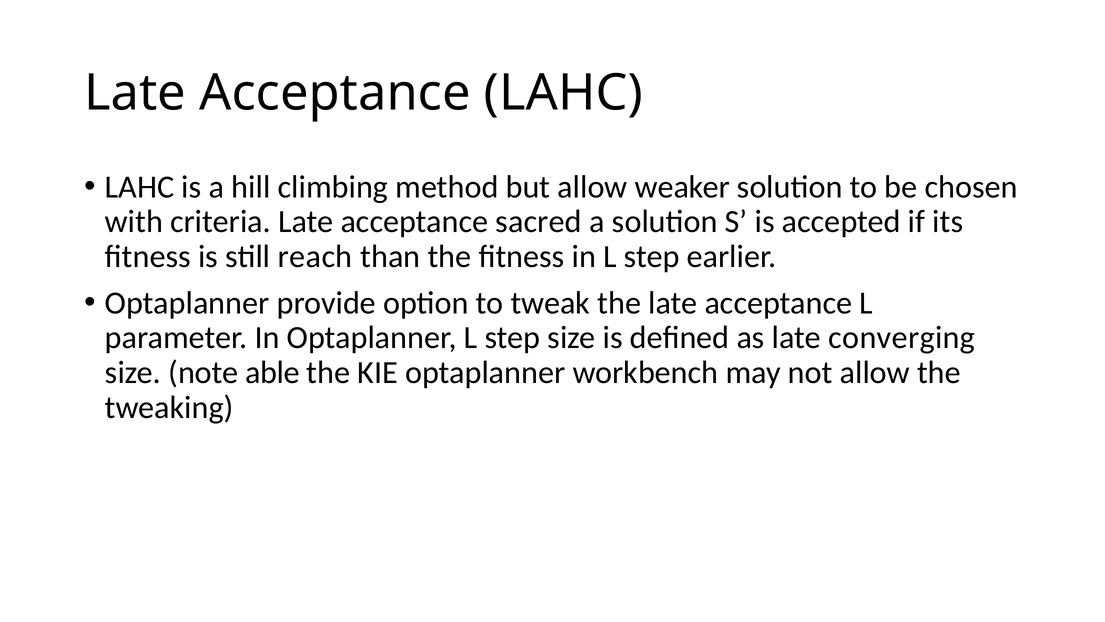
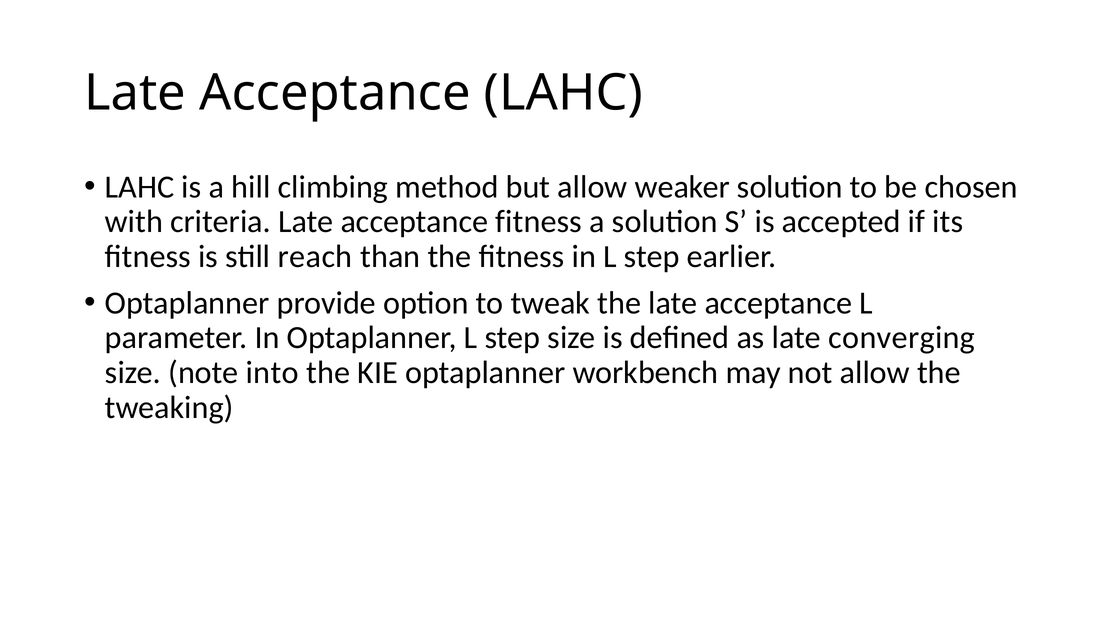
acceptance sacred: sacred -> fitness
able: able -> into
